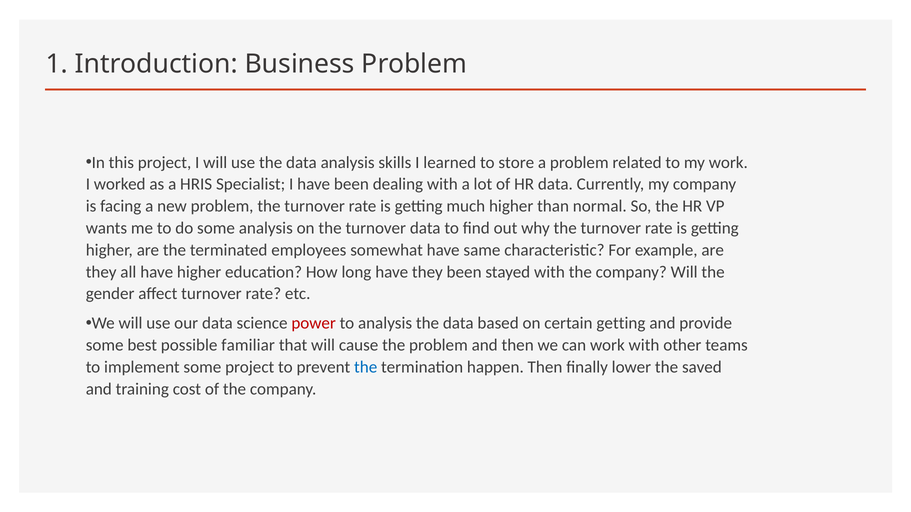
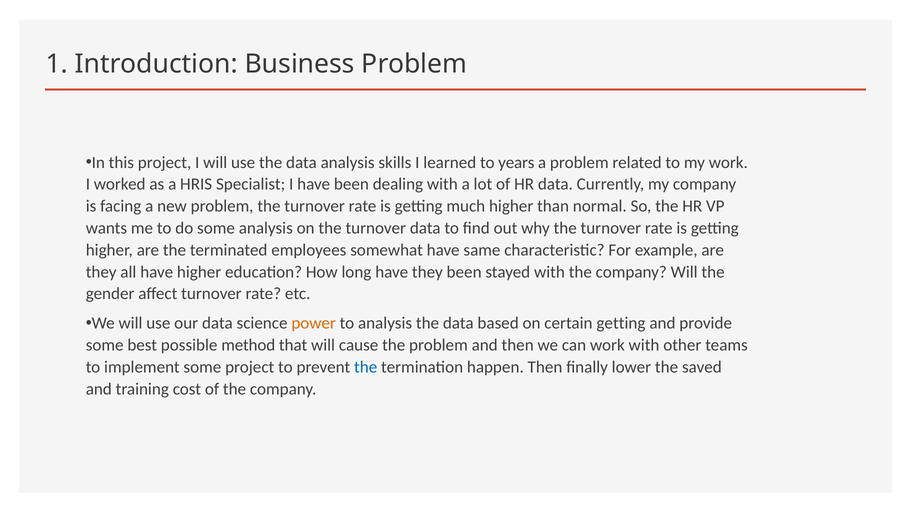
store: store -> years
power colour: red -> orange
familiar: familiar -> method
